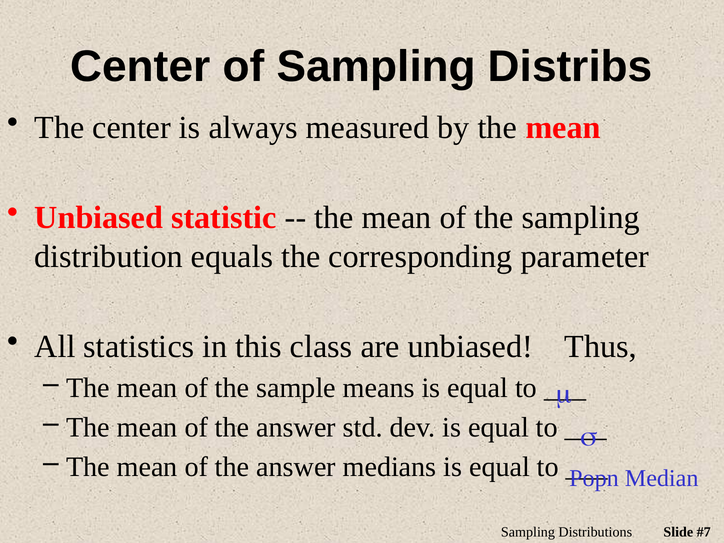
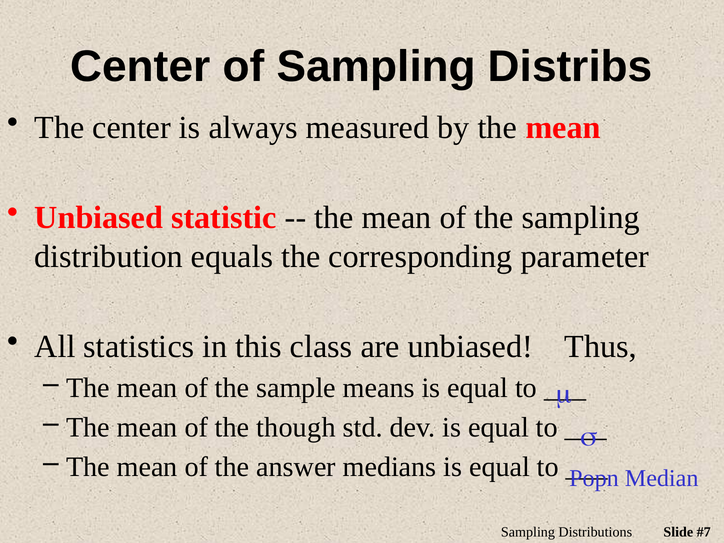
answer at (296, 428): answer -> though
